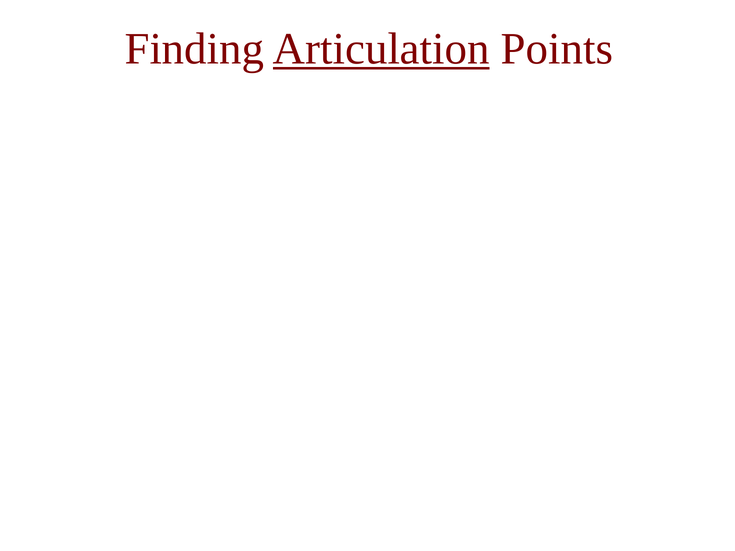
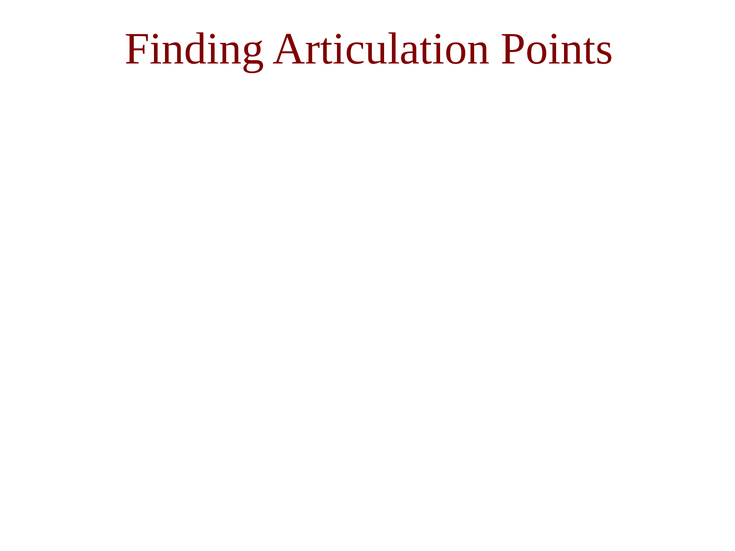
Articulation at (381, 49) underline: present -> none
